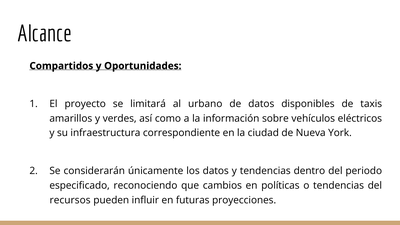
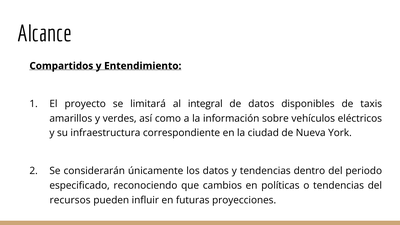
Oportunidades: Oportunidades -> Entendimiento
urbano: urbano -> integral
